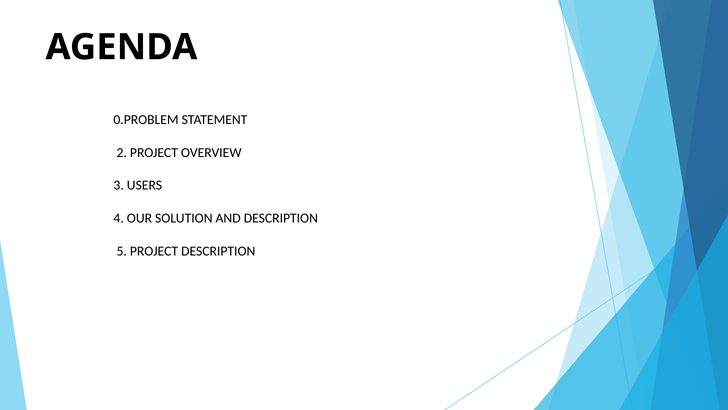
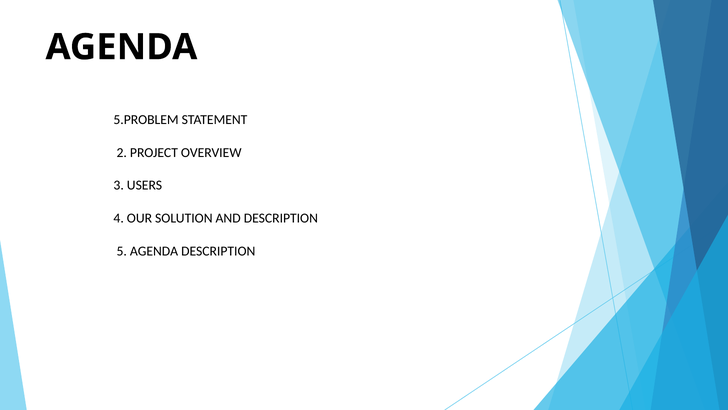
0.PROBLEM: 0.PROBLEM -> 5.PROBLEM
5 PROJECT: PROJECT -> AGENDA
